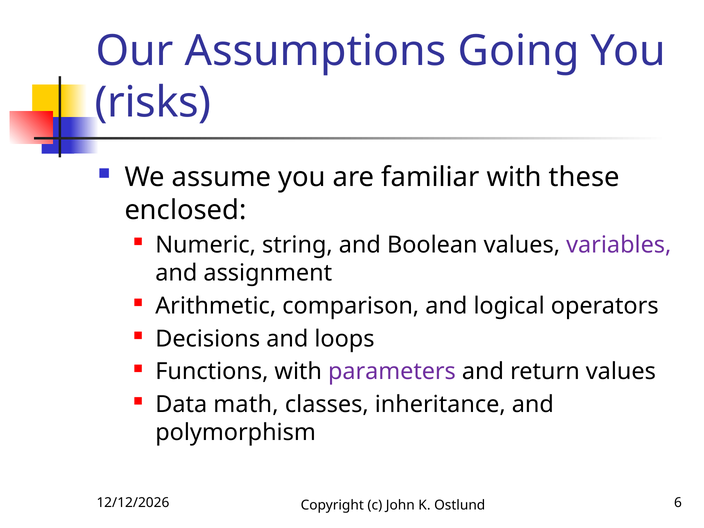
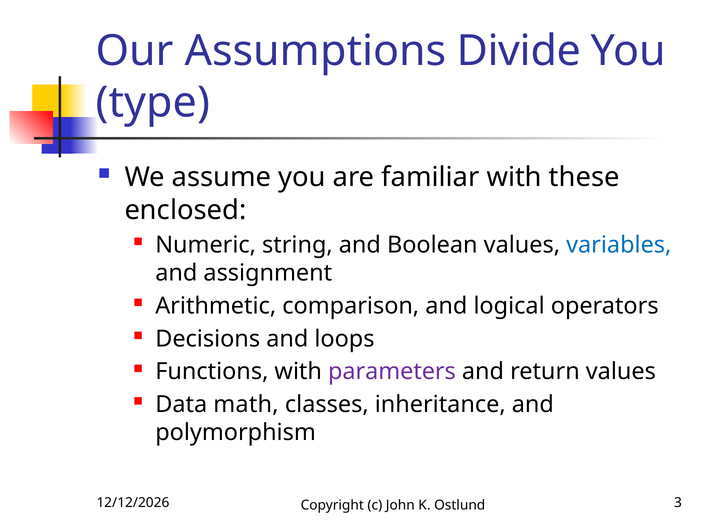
Going: Going -> Divide
risks: risks -> type
variables colour: purple -> blue
6: 6 -> 3
